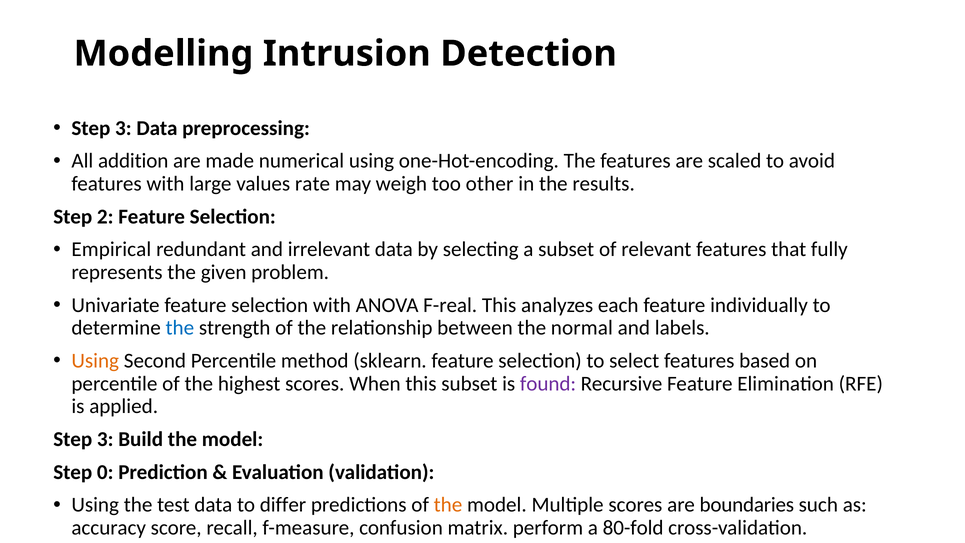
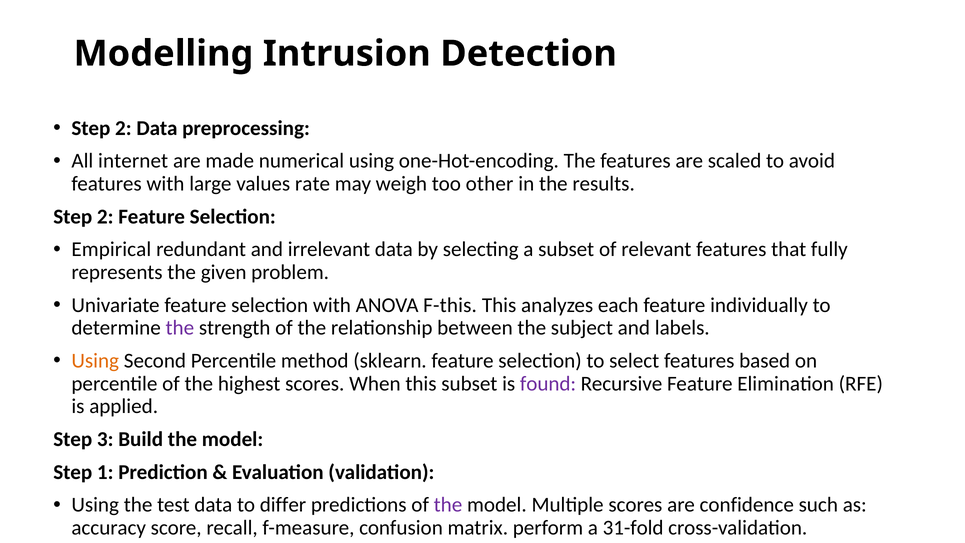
3 at (123, 128): 3 -> 2
addition: addition -> internet
F-real: F-real -> F-this
the at (180, 328) colour: blue -> purple
normal: normal -> subject
0: 0 -> 1
the at (448, 505) colour: orange -> purple
boundaries: boundaries -> confidence
80-fold: 80-fold -> 31-fold
